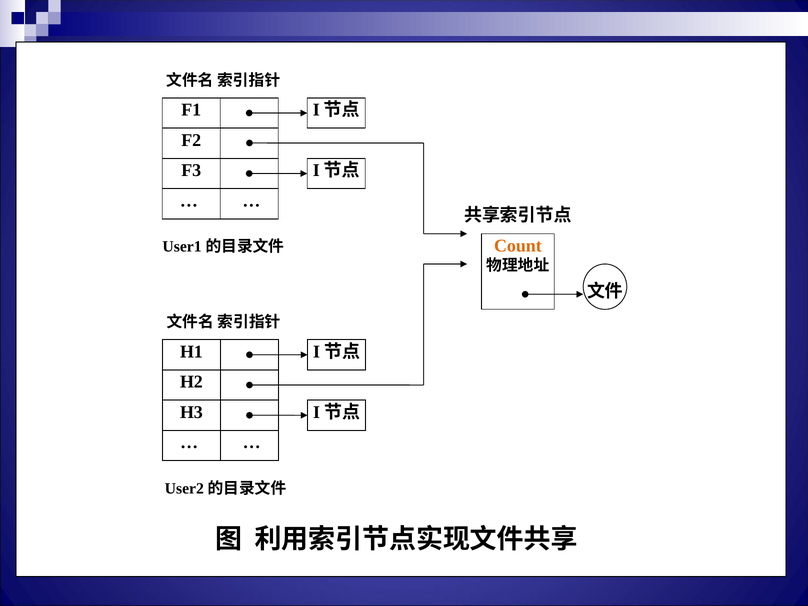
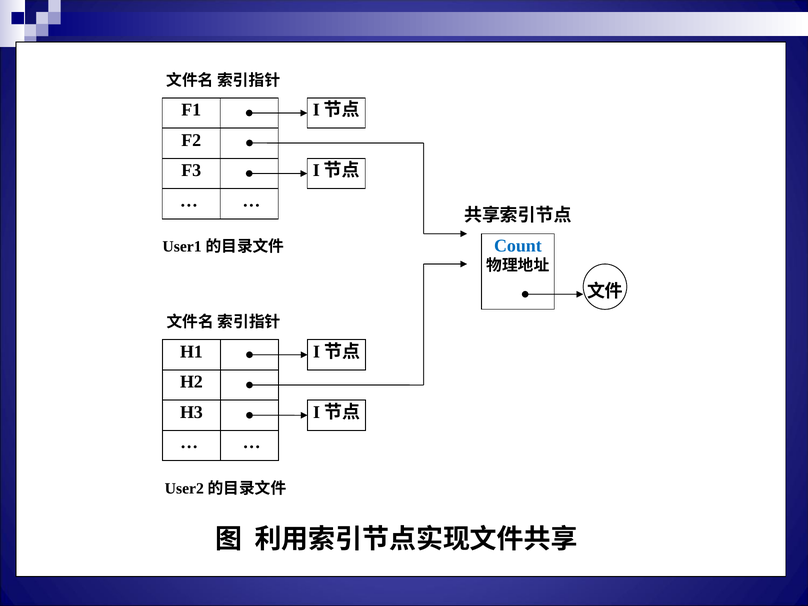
Count colour: orange -> blue
